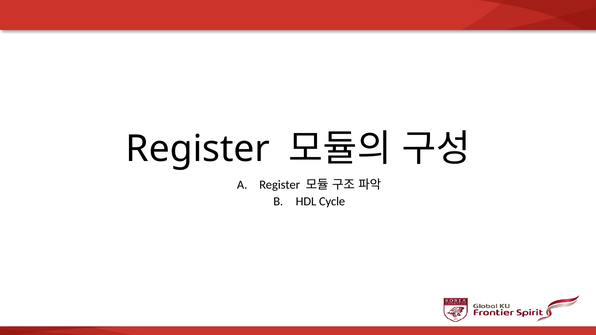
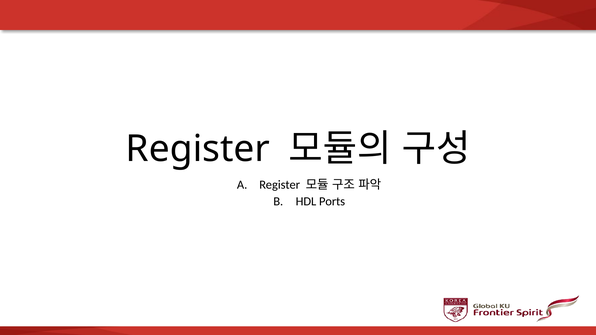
Cycle: Cycle -> Ports
